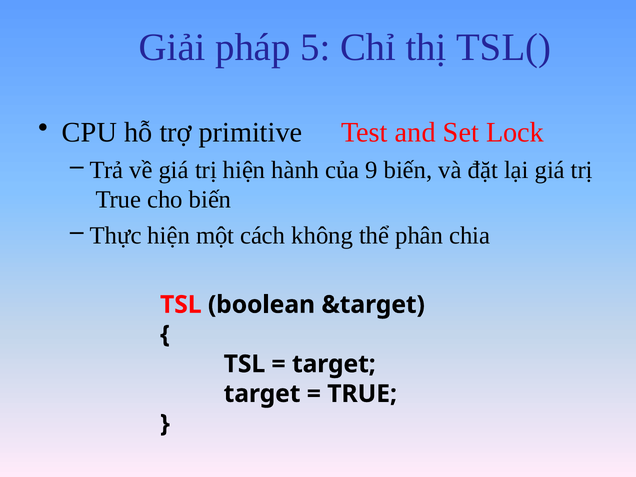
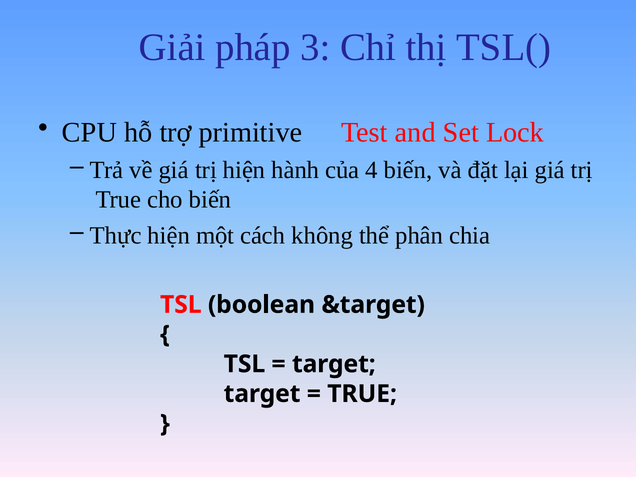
5: 5 -> 3
9: 9 -> 4
